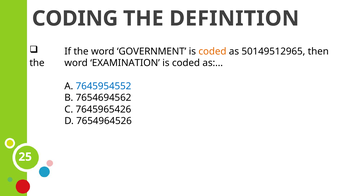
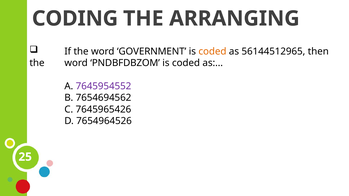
DEFINITION: DEFINITION -> ARRANGING
50149512965: 50149512965 -> 56144512965
EXAMINATION: EXAMINATION -> PNDBFDBZOM
7645954552 colour: blue -> purple
